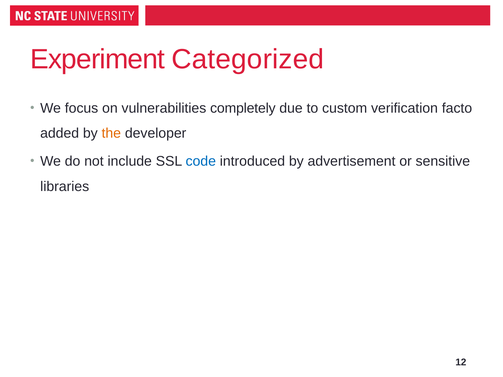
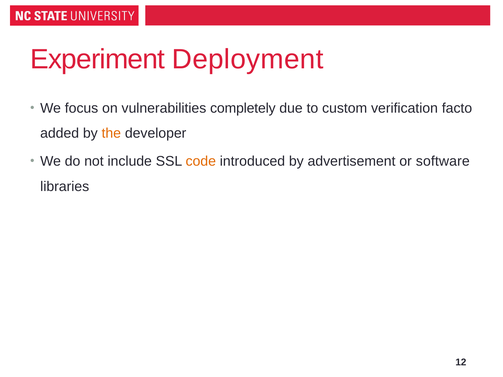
Categorized: Categorized -> Deployment
code colour: blue -> orange
sensitive: sensitive -> software
